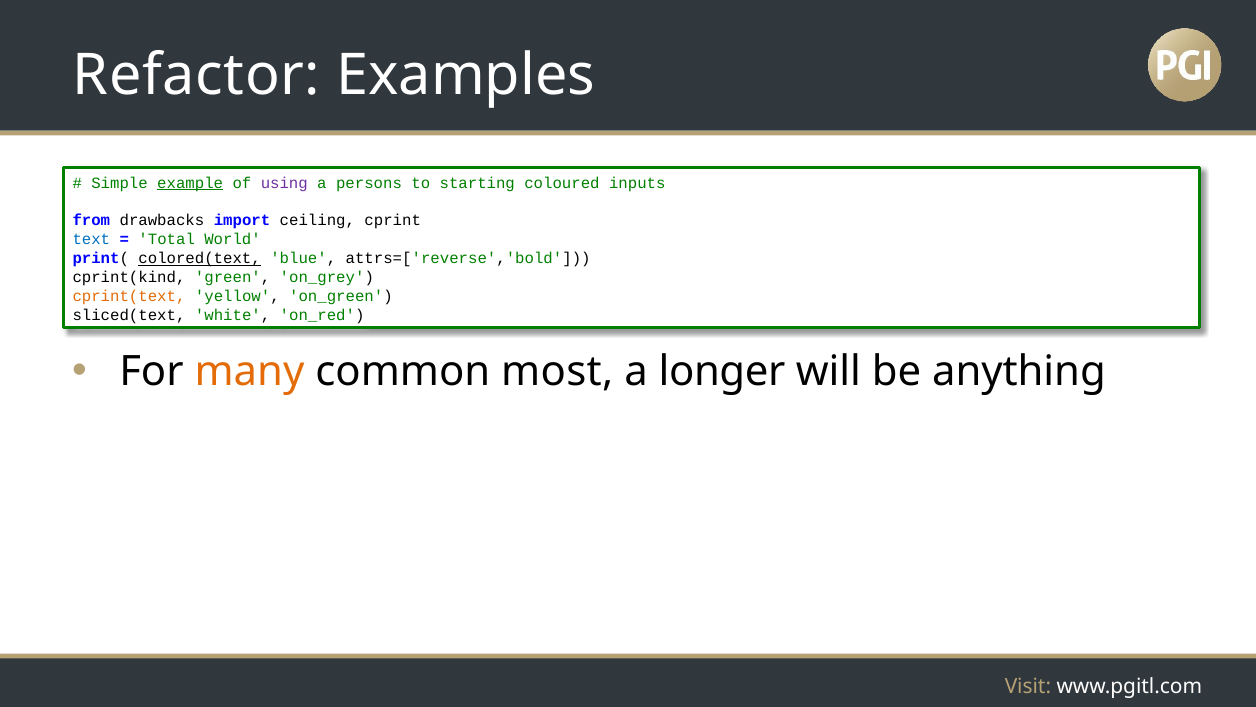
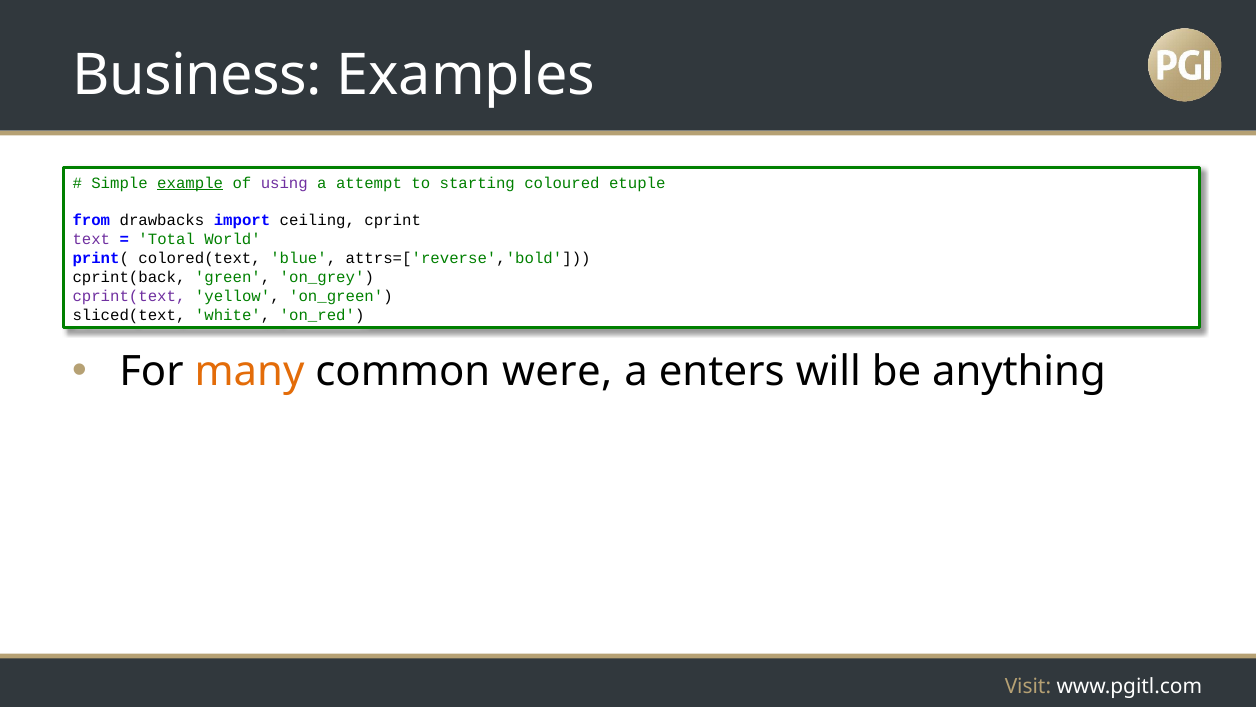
Refactor: Refactor -> Business
persons: persons -> attempt
inputs: inputs -> etuple
text colour: blue -> purple
colored(text underline: present -> none
cprint(kind: cprint(kind -> cprint(back
cprint(text colour: orange -> purple
most: most -> were
longer: longer -> enters
